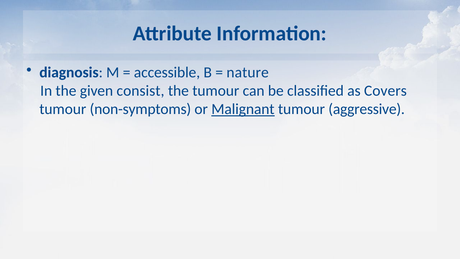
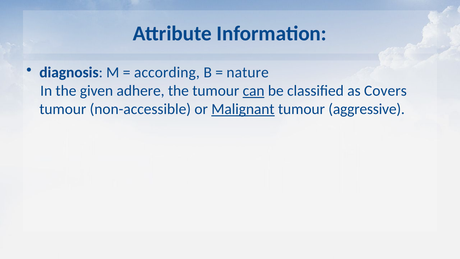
accessible: accessible -> according
consist: consist -> adhere
can underline: none -> present
non-symptoms: non-symptoms -> non-accessible
